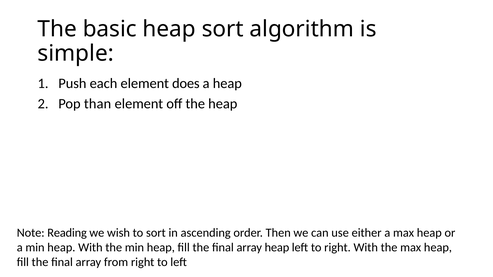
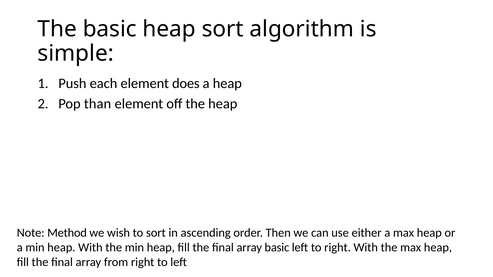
Reading: Reading -> Method
array heap: heap -> basic
